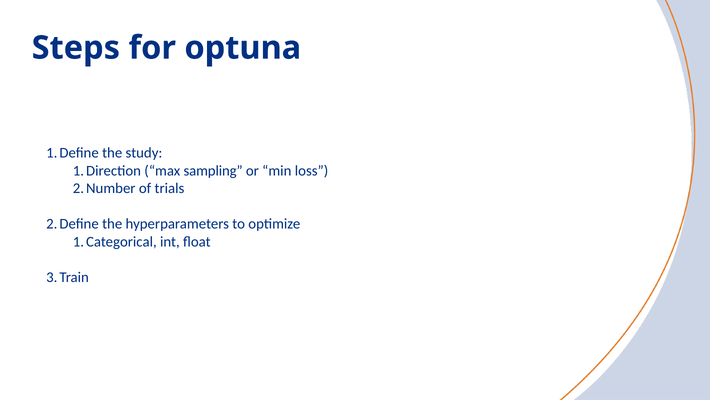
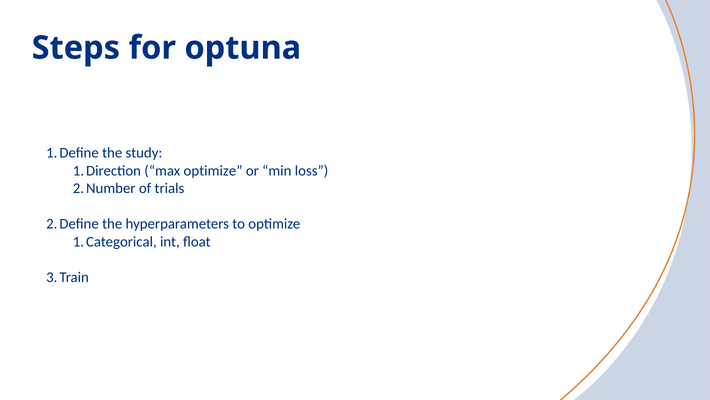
max sampling: sampling -> optimize
